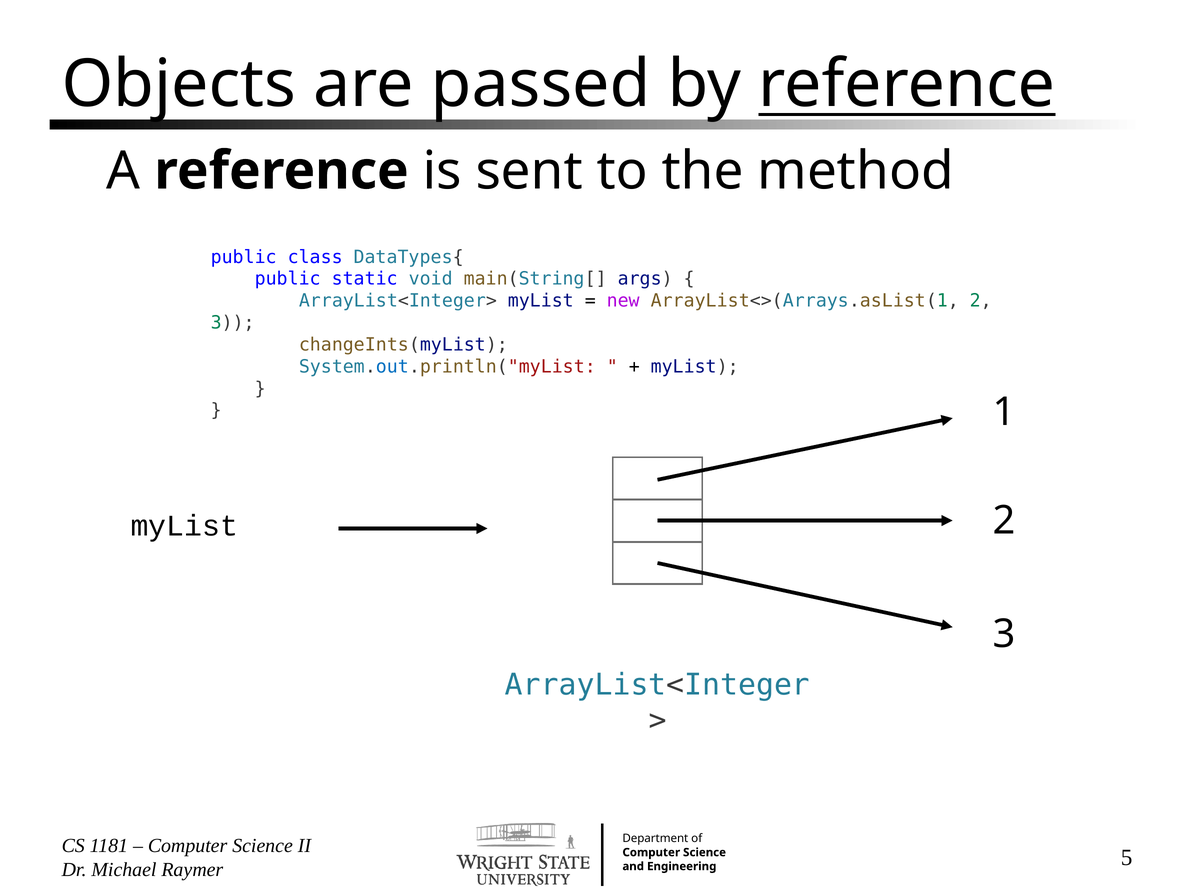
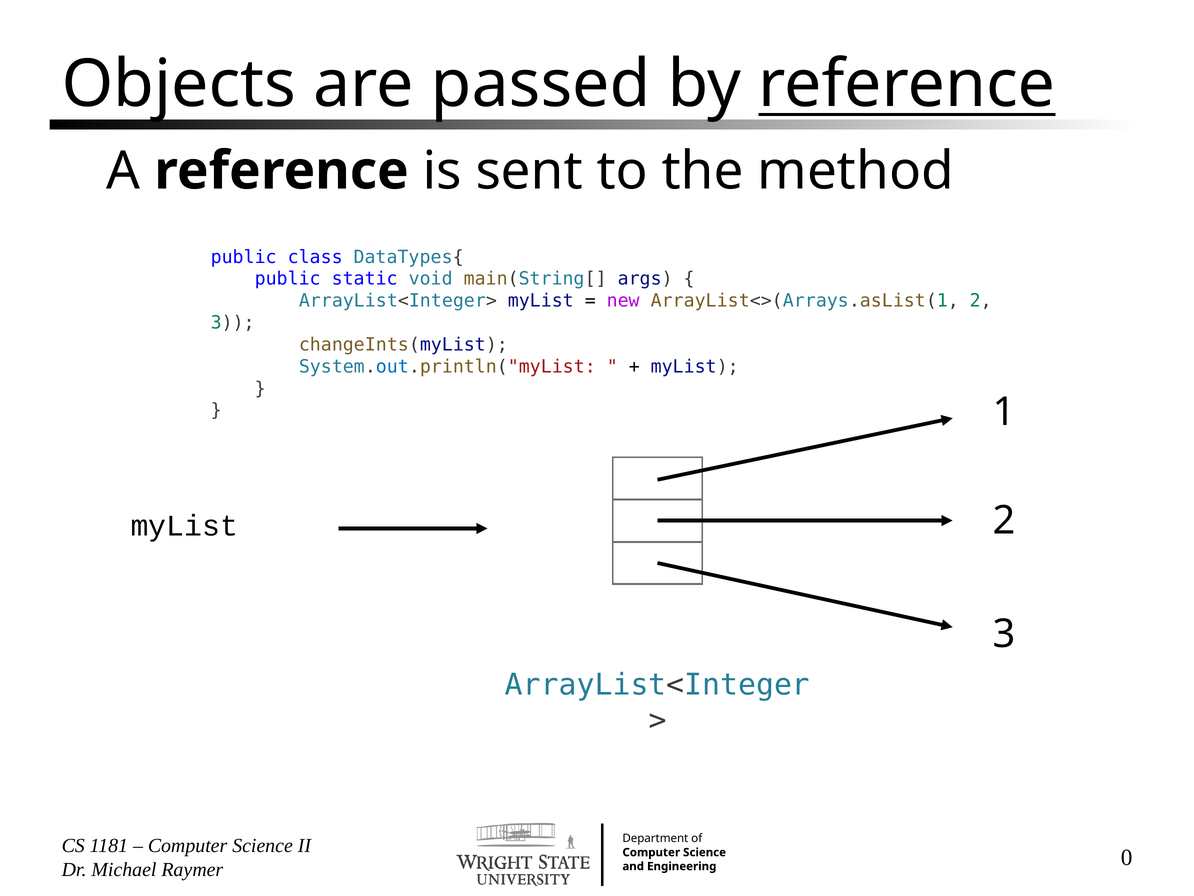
5: 5 -> 0
